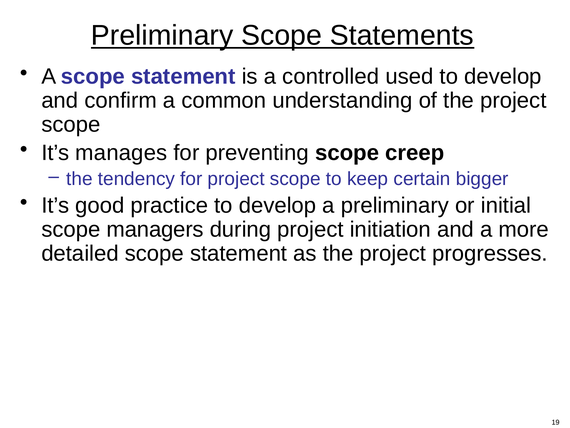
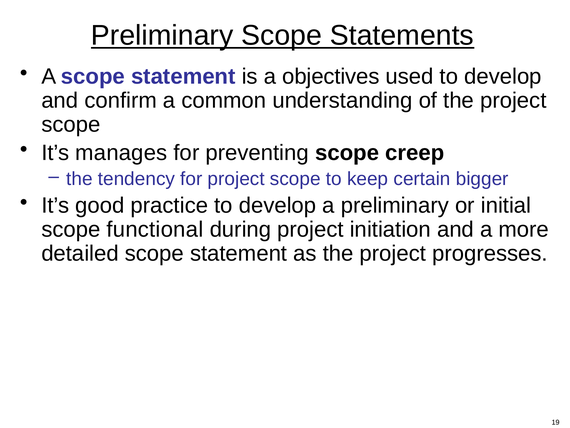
controlled: controlled -> objectives
managers: managers -> functional
